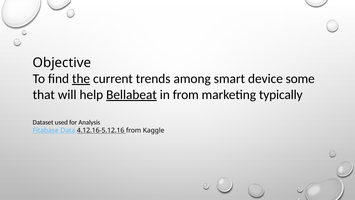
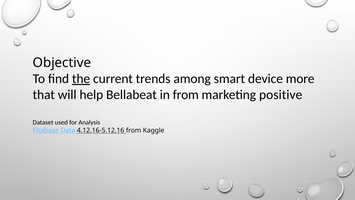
some: some -> more
Bellabeat underline: present -> none
typically: typically -> positive
